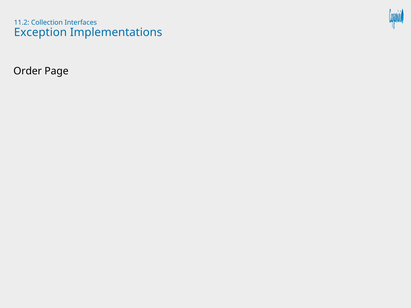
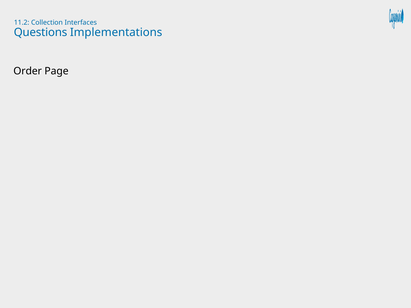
Exception: Exception -> Questions
